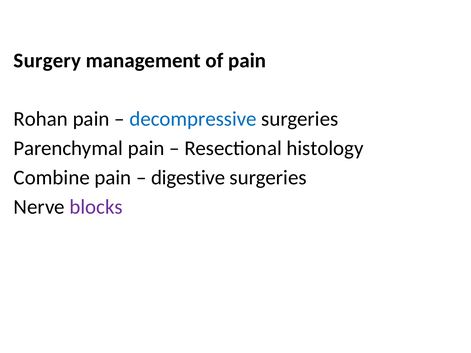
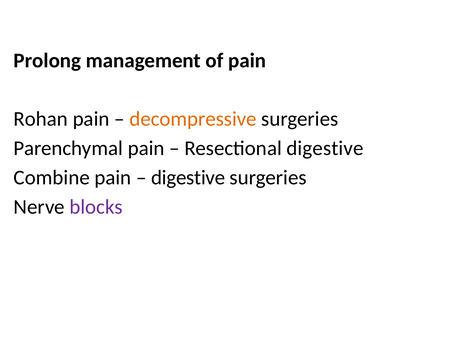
Surgery: Surgery -> Prolong
decompressive colour: blue -> orange
Resectional histology: histology -> digestive
